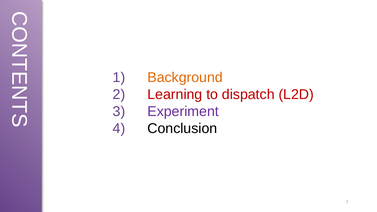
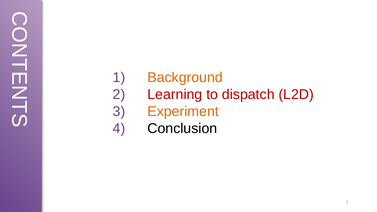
Experiment colour: purple -> orange
